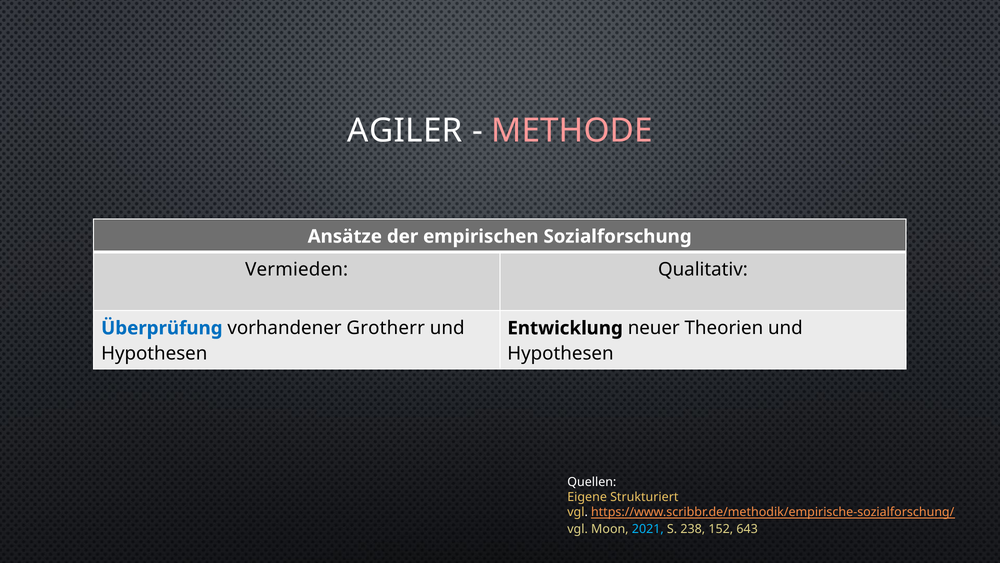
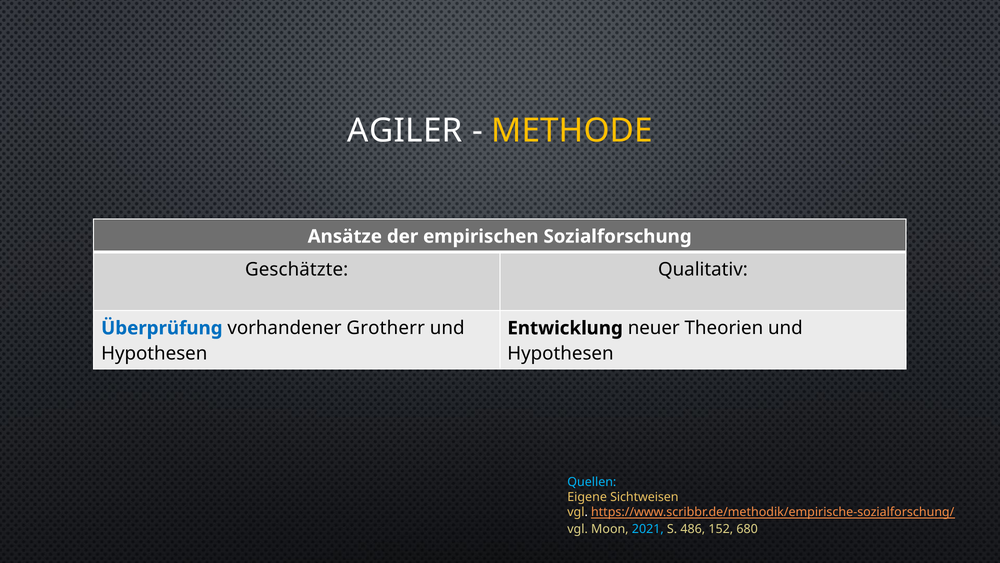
METHODE colour: pink -> yellow
Vermieden: Vermieden -> Geschätzte
Quellen colour: white -> light blue
Strukturiert: Strukturiert -> Sichtweisen
238: 238 -> 486
643: 643 -> 680
